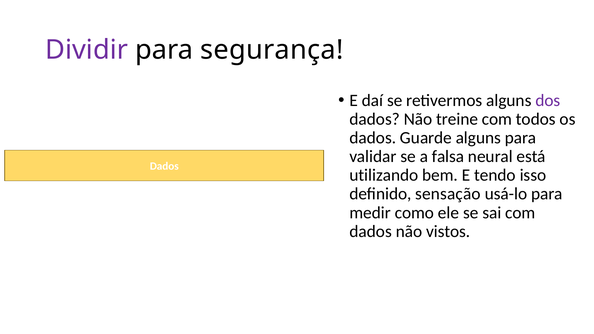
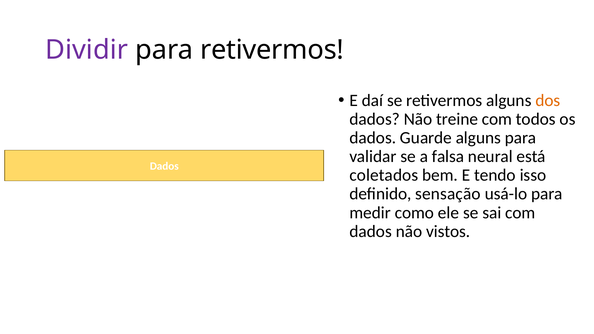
para segurança: segurança -> retivermos
dos colour: purple -> orange
utilizando: utilizando -> coletados
